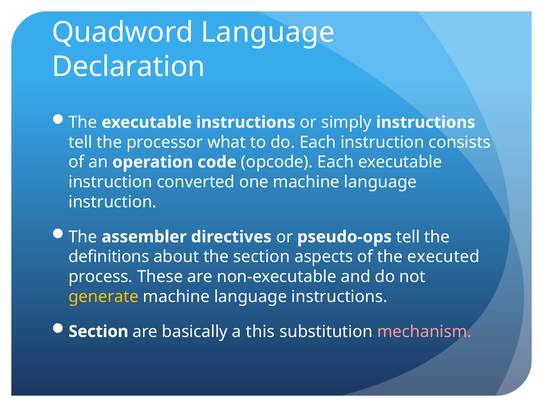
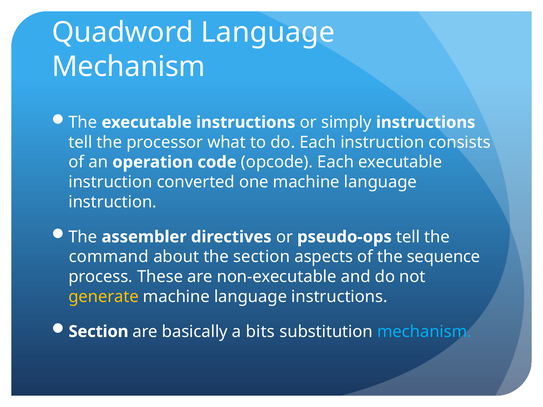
Declaration at (129, 67): Declaration -> Mechanism
definitions: definitions -> command
executed: executed -> sequence
this: this -> bits
mechanism at (424, 332) colour: pink -> light blue
